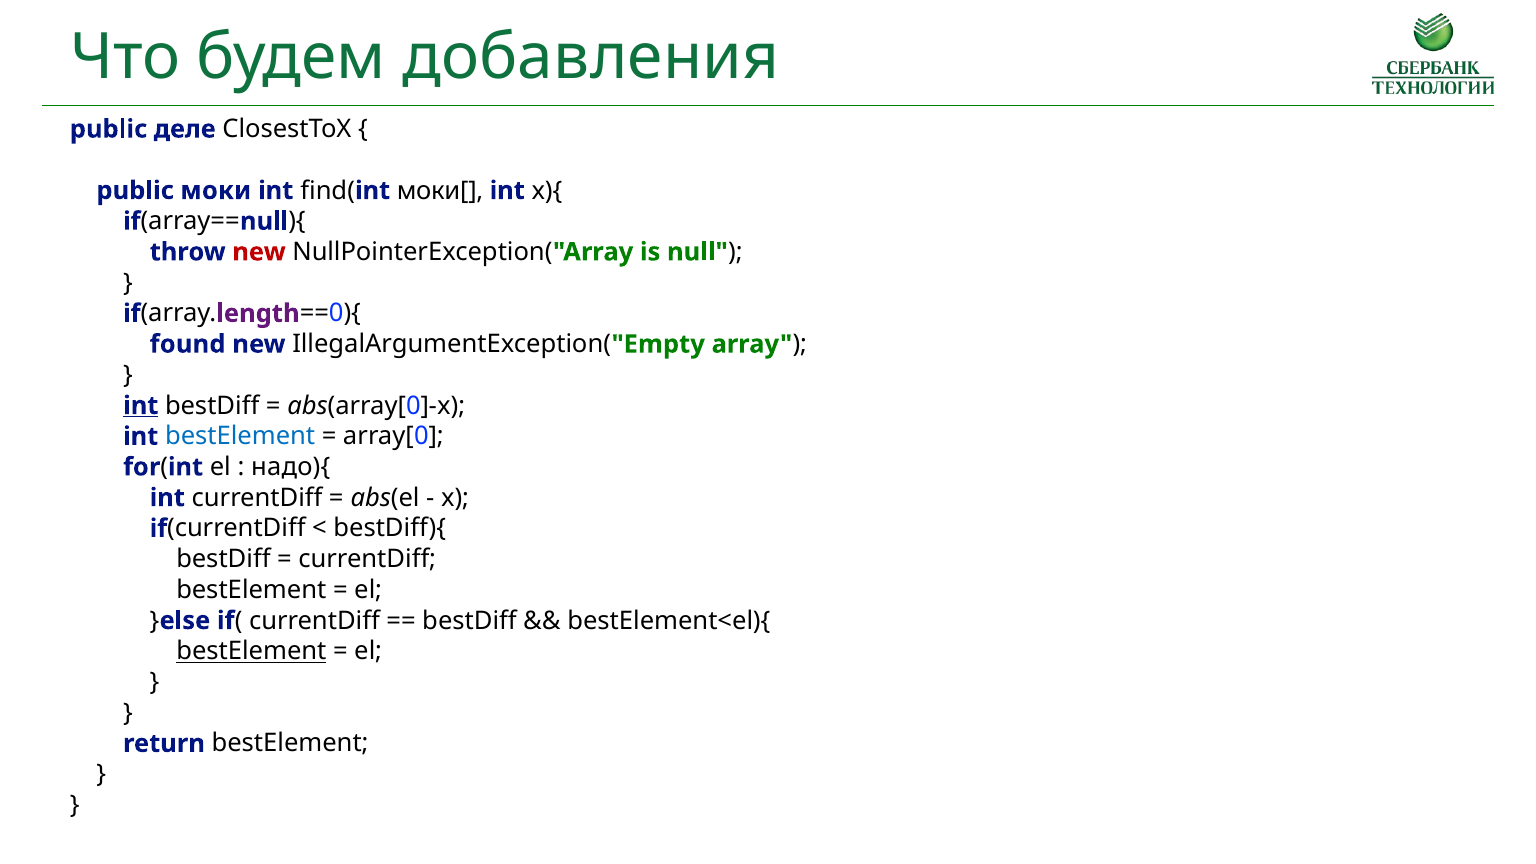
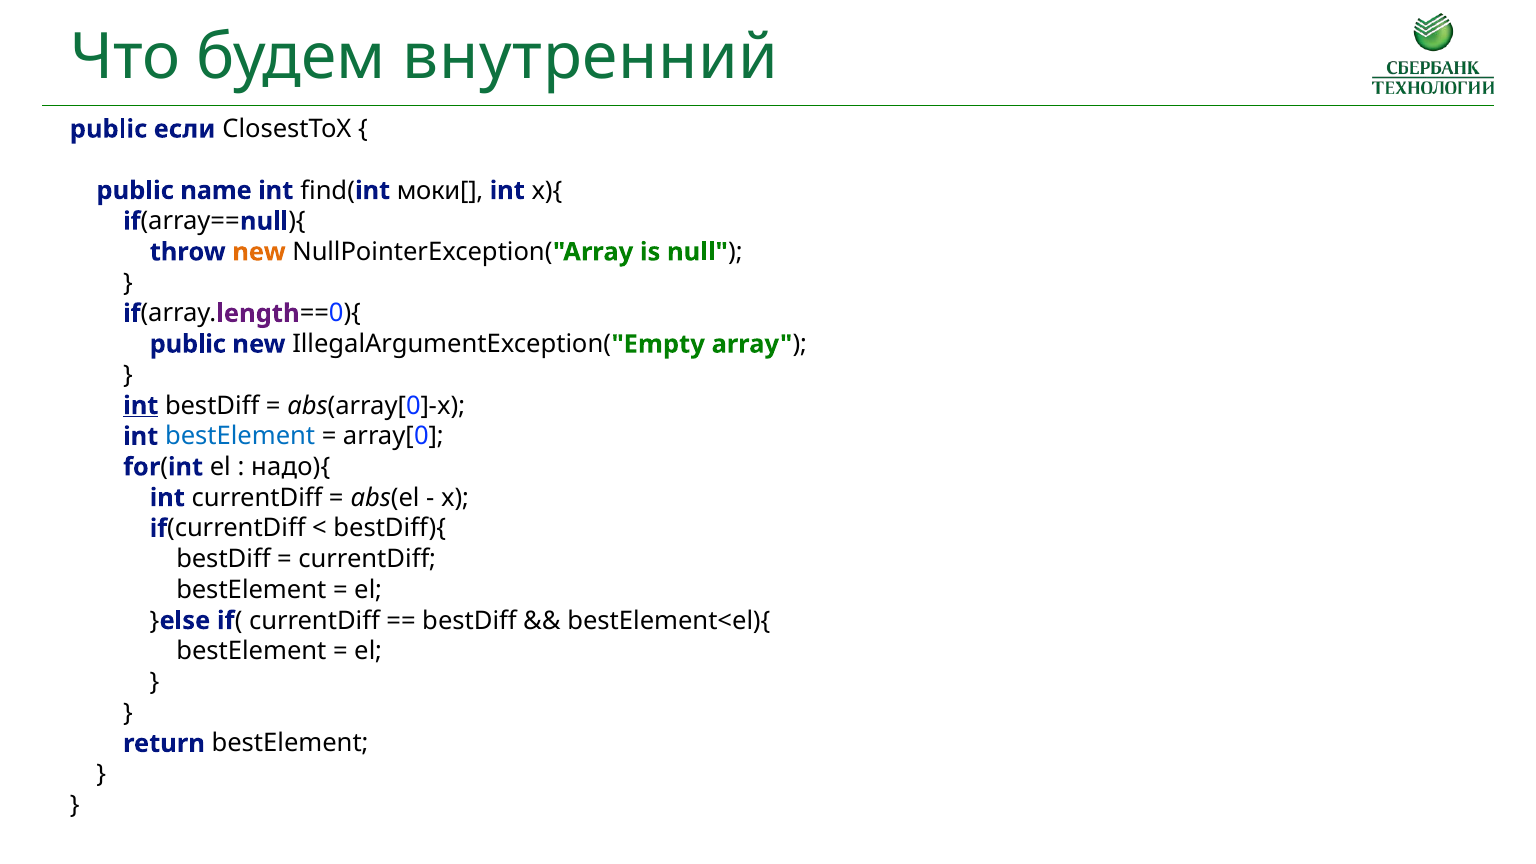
добавления: добавления -> внутренний
деле: деле -> если
моки: моки -> name
new at (259, 252) colour: red -> orange
found at (188, 344): found -> public
bestElement at (251, 651) underline: present -> none
